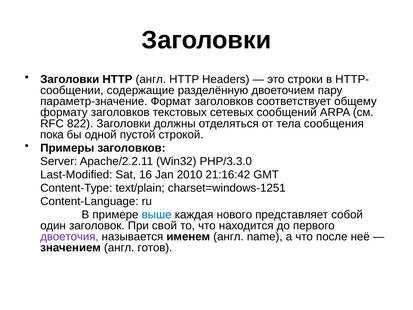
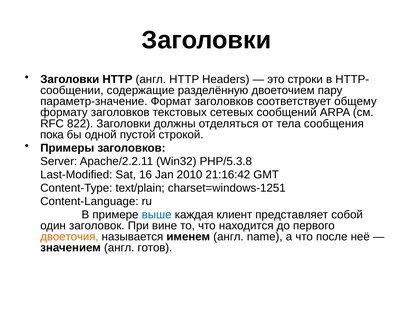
PHP/3.3.0: PHP/3.3.0 -> PHP/5.3.8
нового: нового -> клиент
свой: свой -> вине
двоеточия colour: purple -> orange
